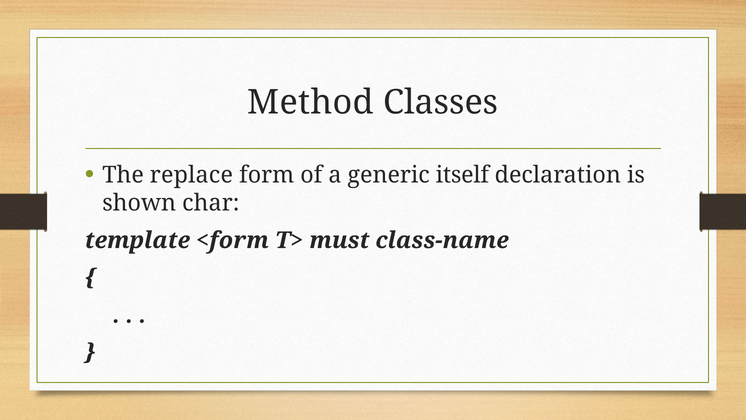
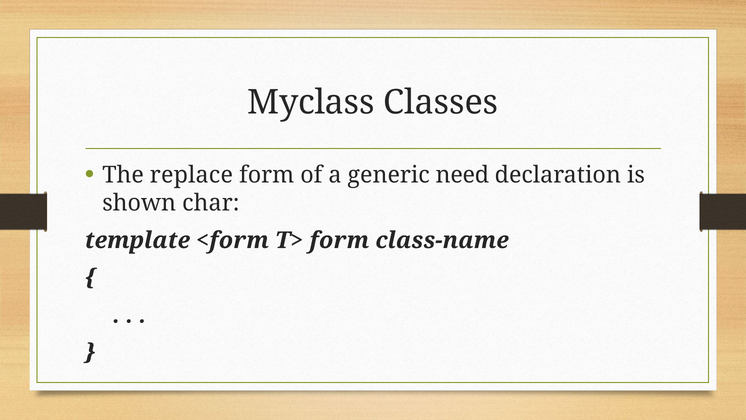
Method: Method -> Myclass
itself: itself -> need
T> must: must -> form
